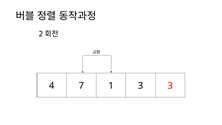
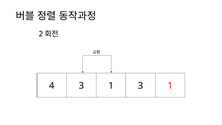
4 7: 7 -> 3
1 3 3: 3 -> 1
